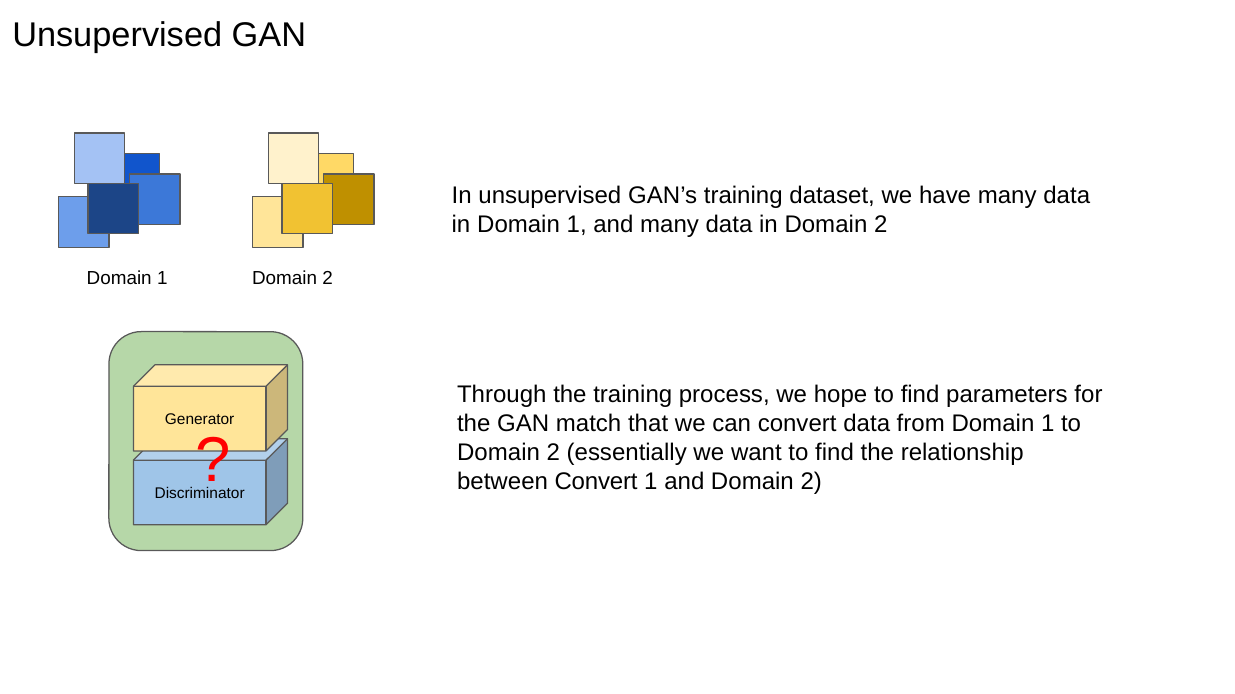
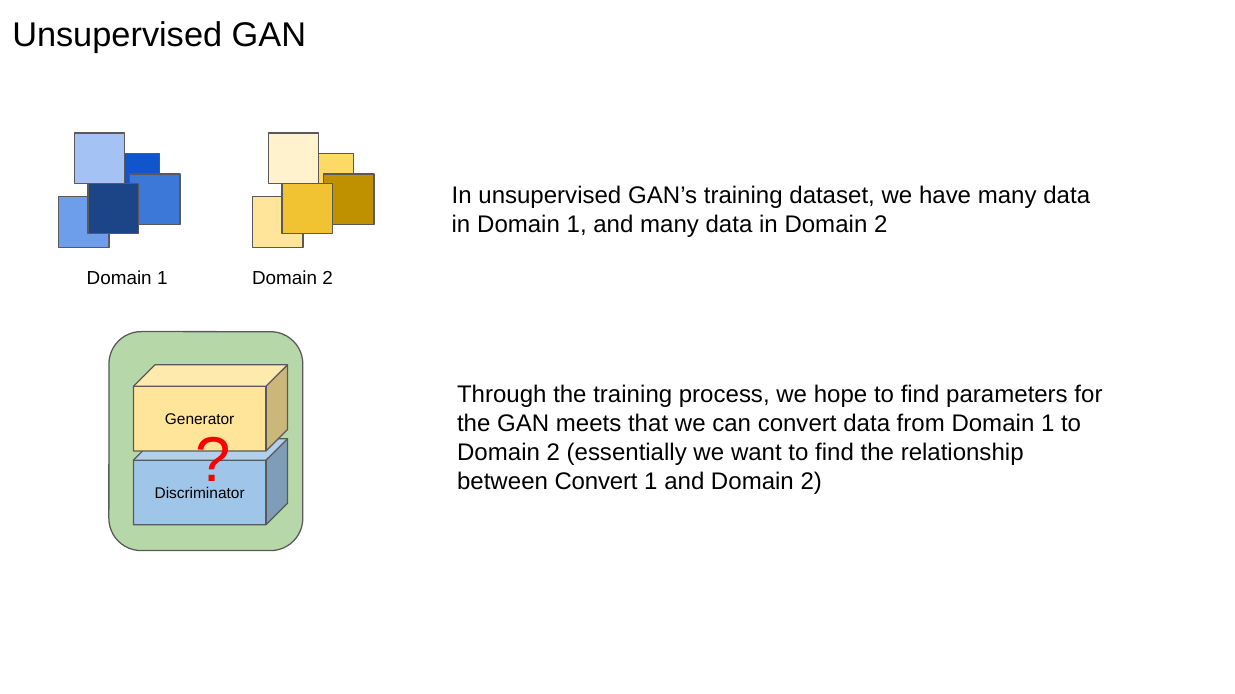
match: match -> meets
